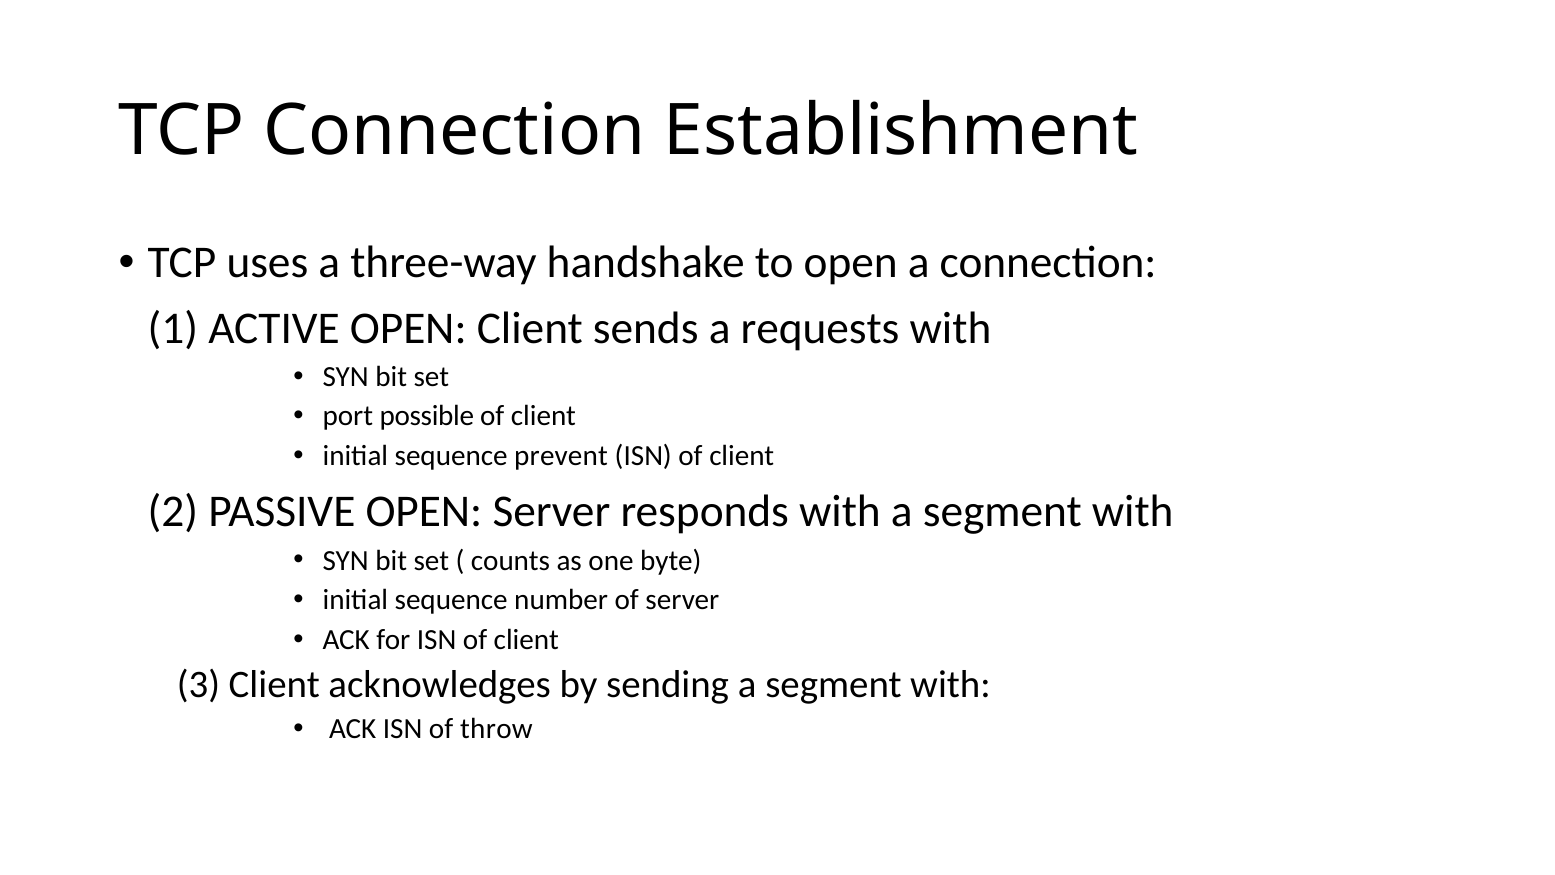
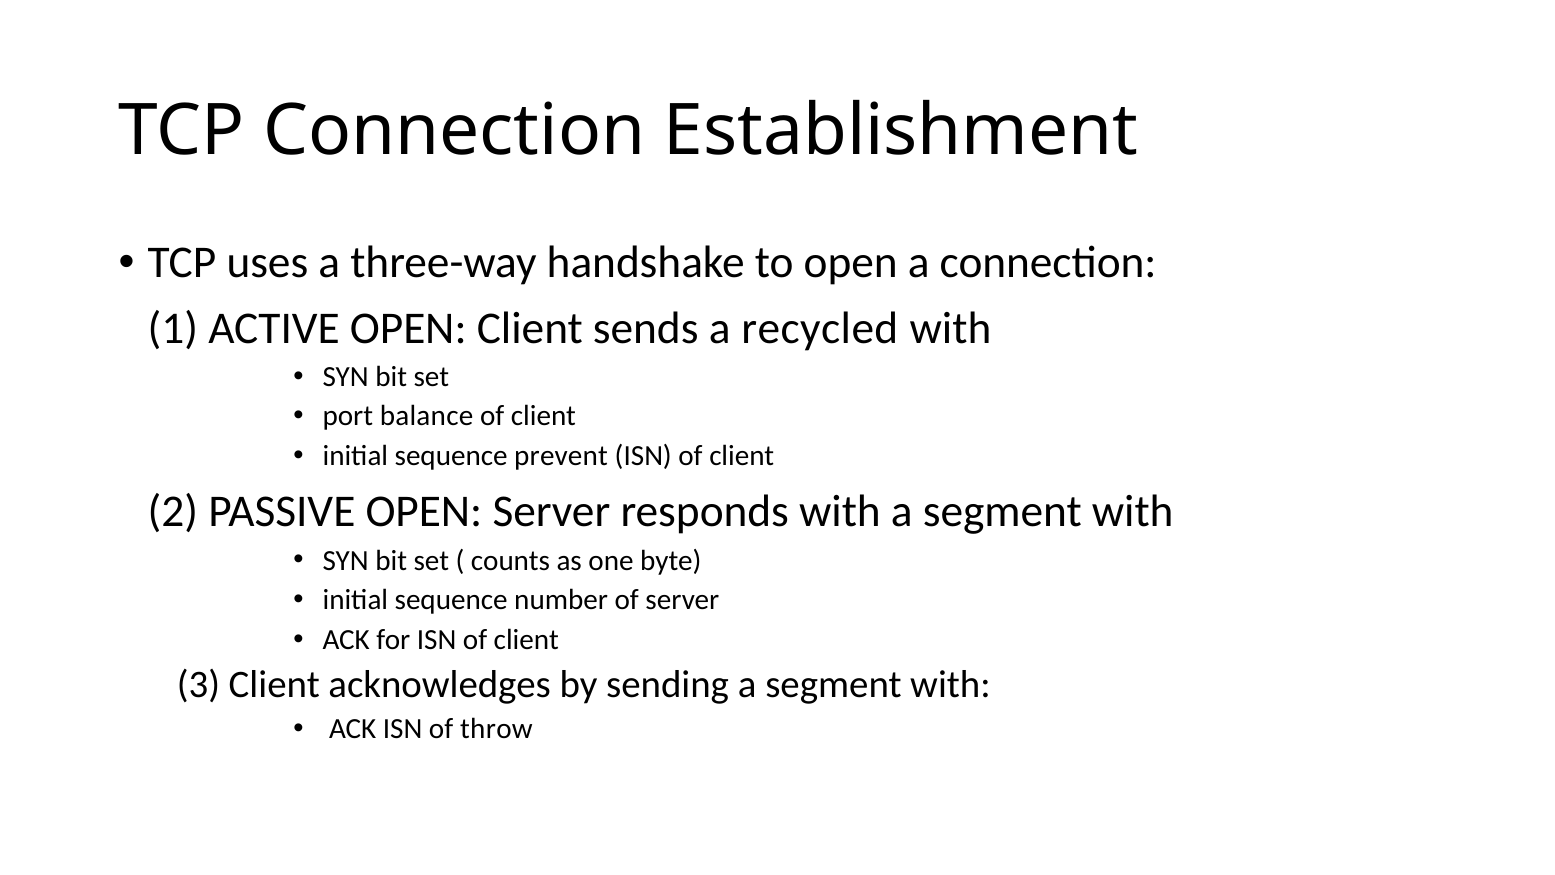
requests: requests -> recycled
possible: possible -> balance
